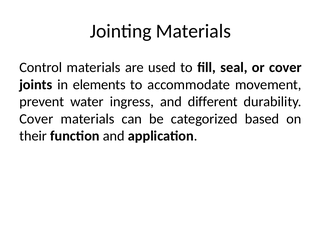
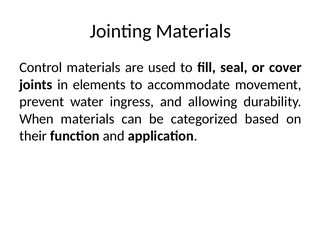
different: different -> allowing
Cover at (36, 119): Cover -> When
